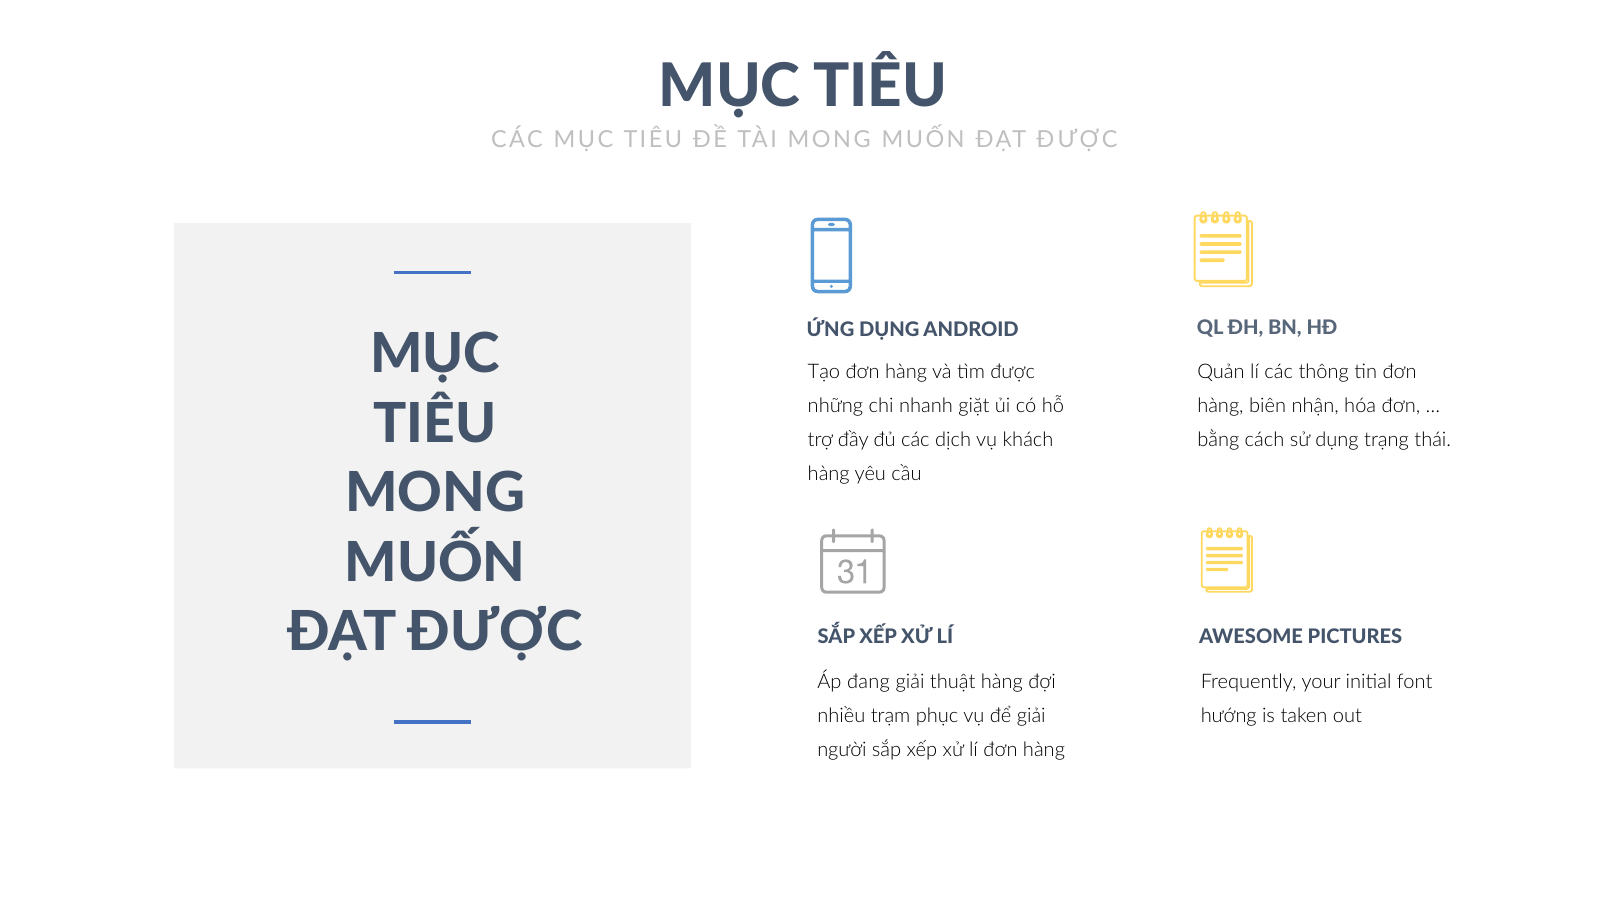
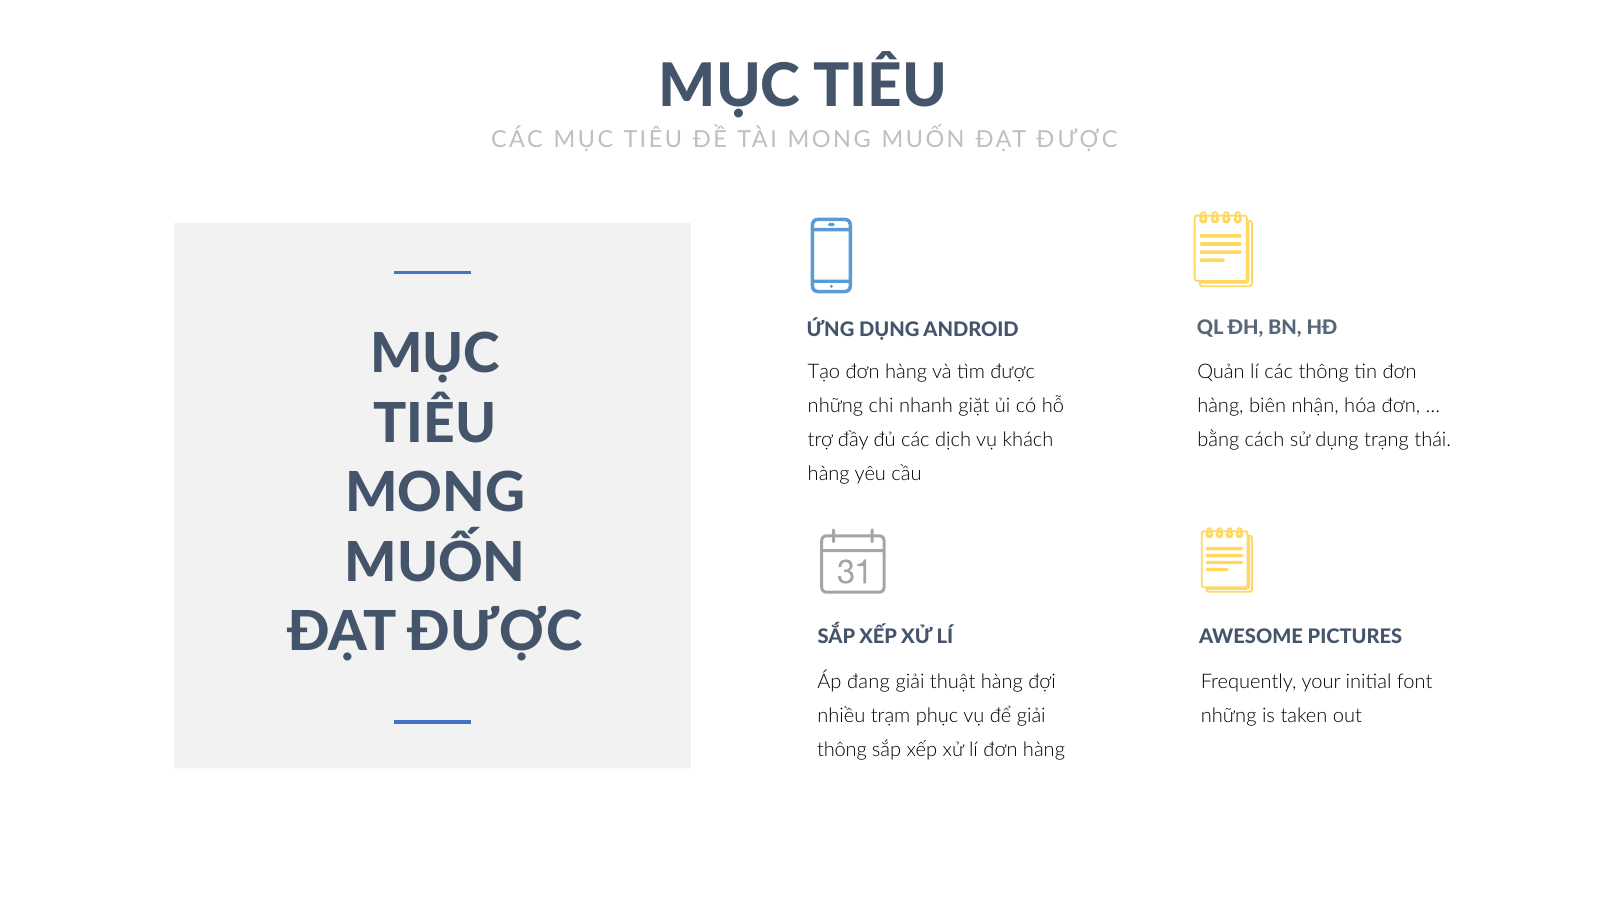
hướng at (1229, 716): hướng -> những
người at (842, 750): người -> thông
